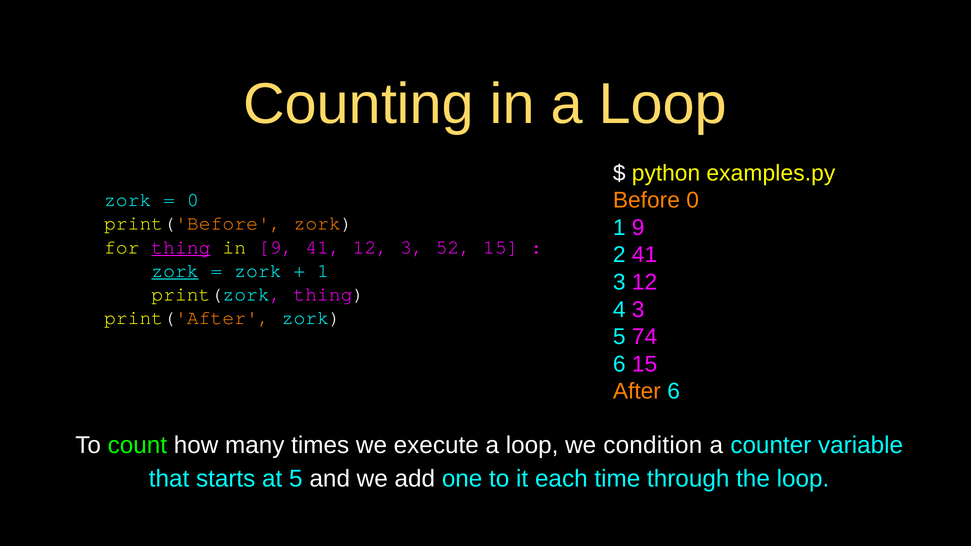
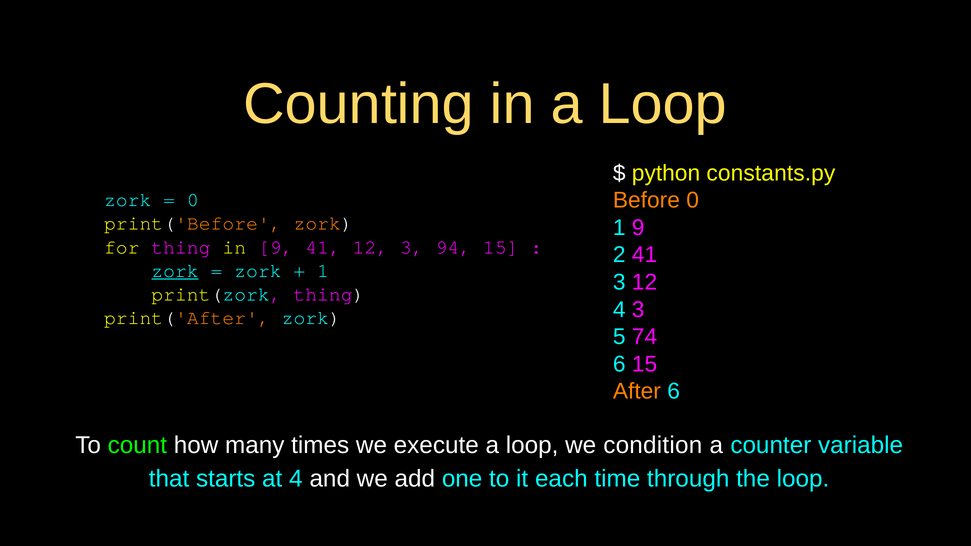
examples.py: examples.py -> constants.py
thing at (181, 247) underline: present -> none
52: 52 -> 94
at 5: 5 -> 4
